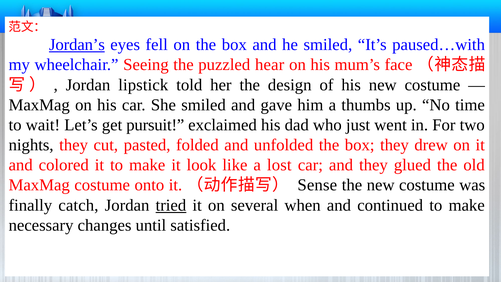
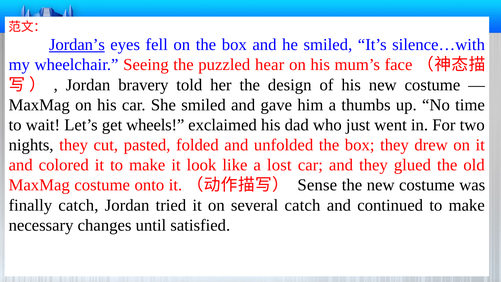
paused…with: paused…with -> silence…with
lipstick: lipstick -> bravery
pursuit: pursuit -> wheels
tried underline: present -> none
several when: when -> catch
